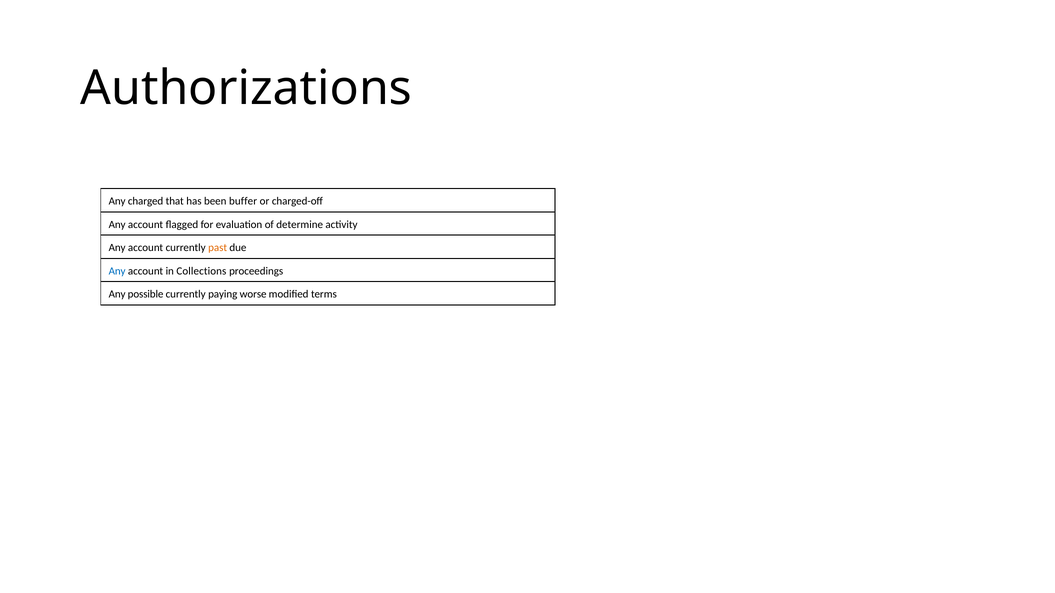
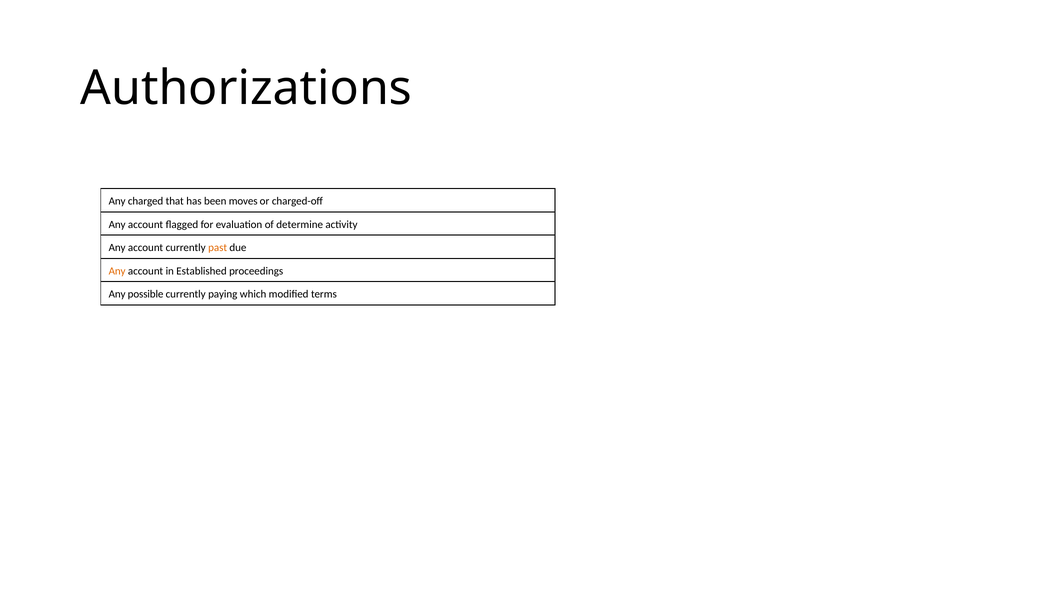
buffer: buffer -> moves
Any at (117, 271) colour: blue -> orange
Collections: Collections -> Established
worse: worse -> which
